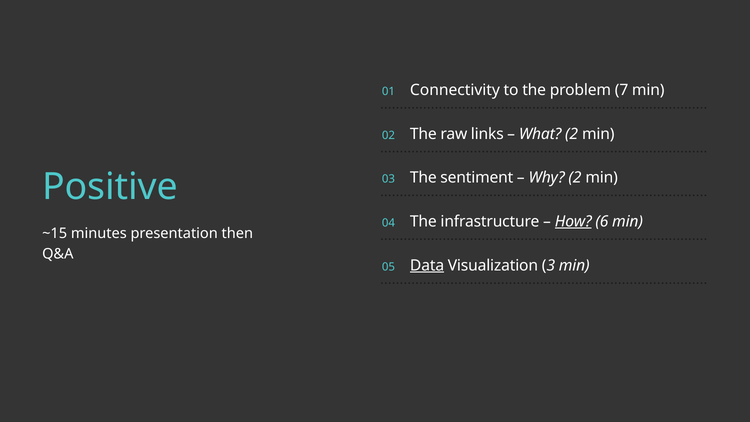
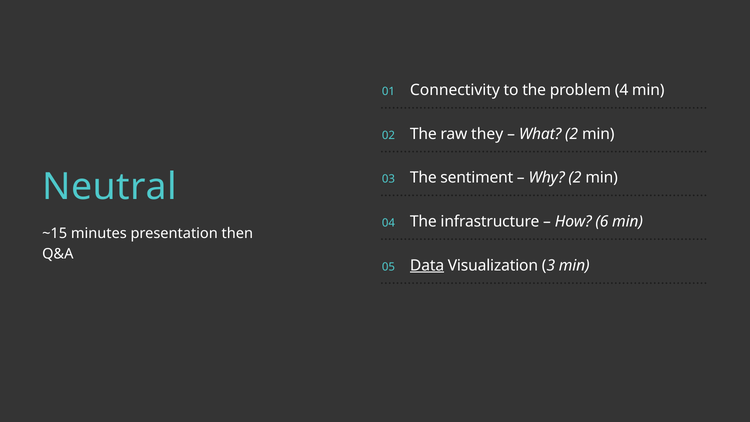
7: 7 -> 4
links: links -> they
Positive: Positive -> Neutral
How underline: present -> none
